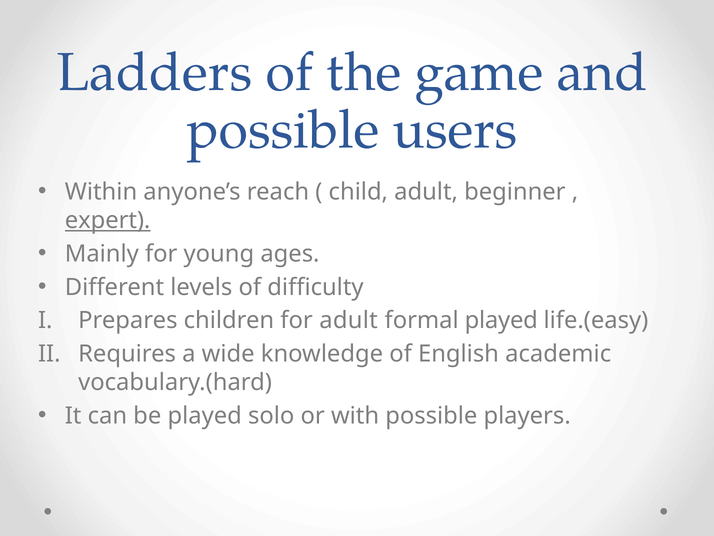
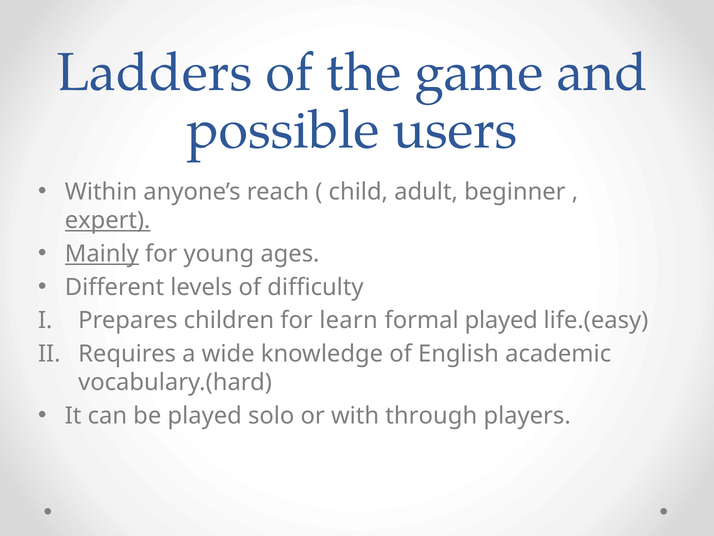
Mainly underline: none -> present
for adult: adult -> learn
with possible: possible -> through
